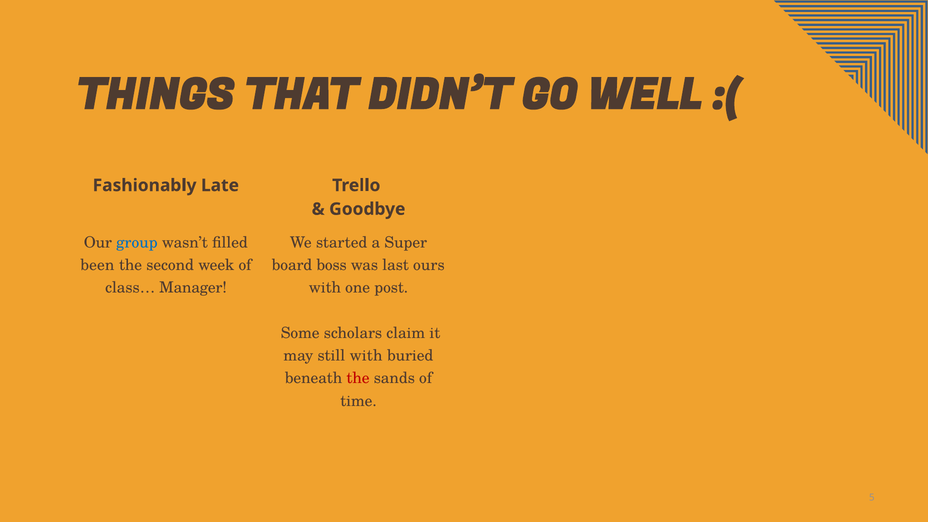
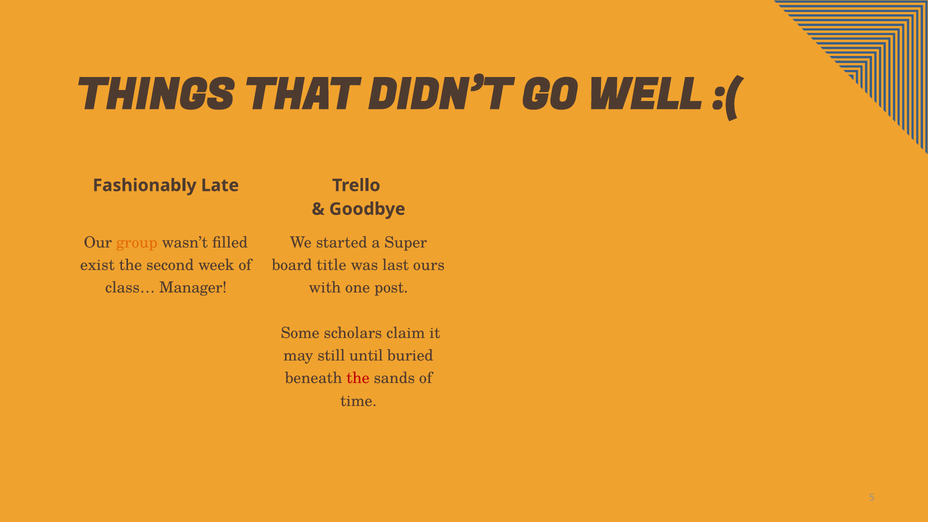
group colour: blue -> orange
been: been -> exist
boss: boss -> title
still with: with -> until
